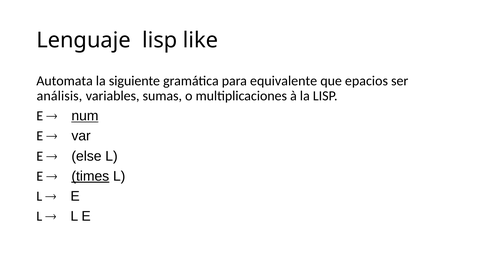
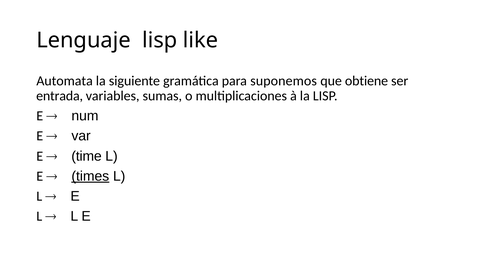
equivalente: equivalente -> suponemos
epacios: epacios -> obtiene
análisis: análisis -> entrada
num underline: present -> none
else: else -> time
